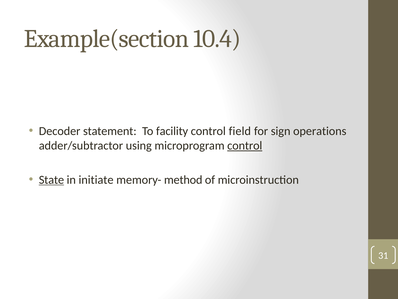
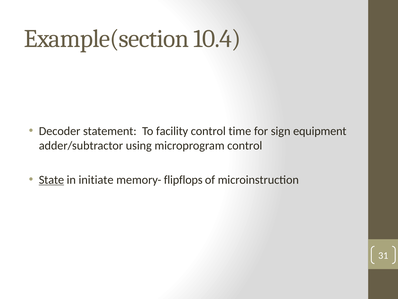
field: field -> time
operations: operations -> equipment
control at (245, 145) underline: present -> none
method: method -> flipflops
